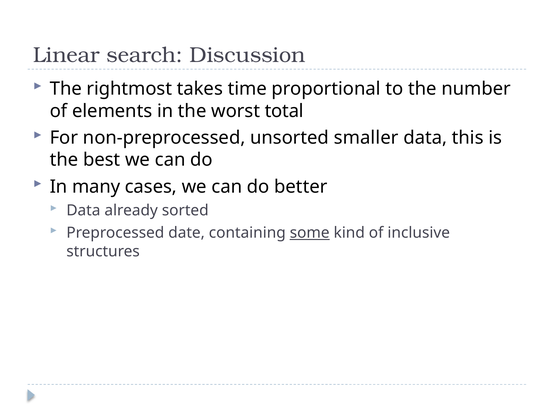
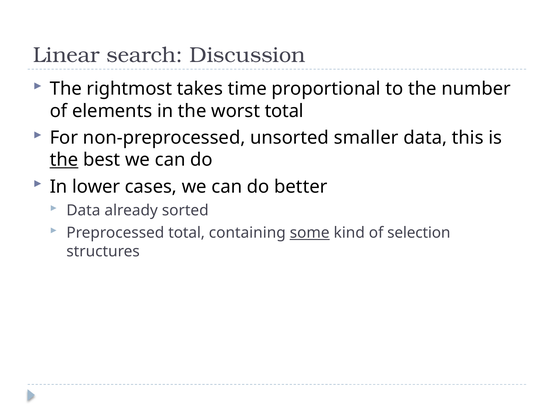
the at (64, 160) underline: none -> present
many: many -> lower
Preprocessed date: date -> total
inclusive: inclusive -> selection
